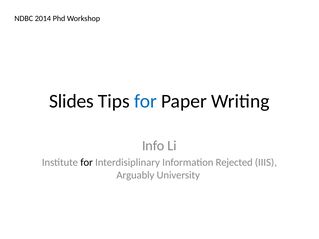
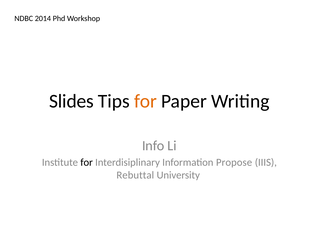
for at (145, 101) colour: blue -> orange
Rejected: Rejected -> Propose
Arguably: Arguably -> Rebuttal
